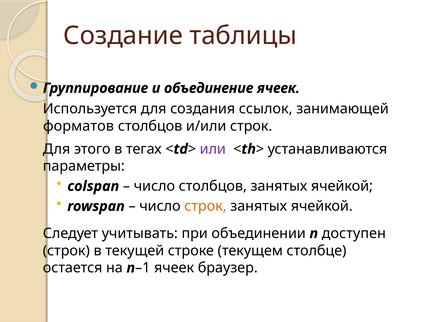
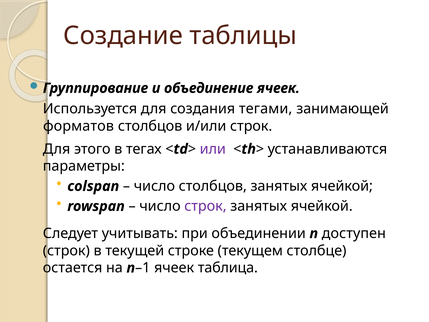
ссылок: ссылок -> тегами
строк at (205, 206) colour: orange -> purple
браузер: браузер -> таблица
